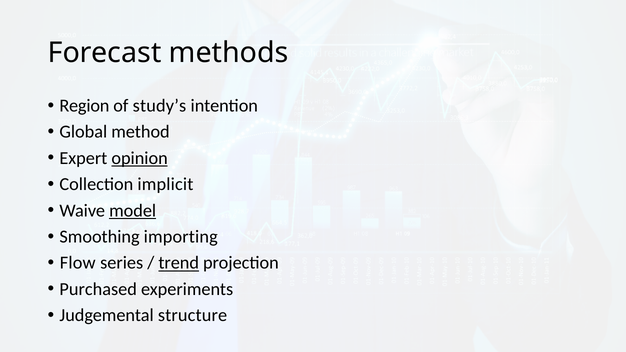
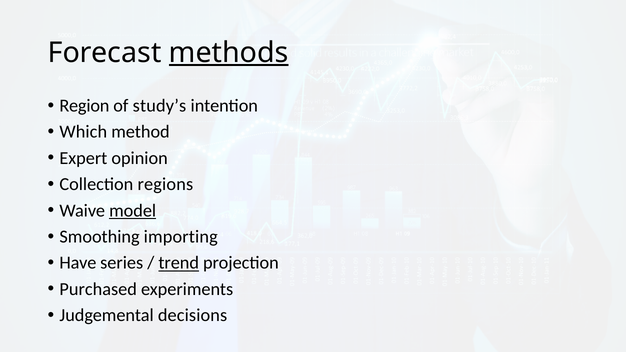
methods underline: none -> present
Global: Global -> Which
opinion underline: present -> none
implicit: implicit -> regions
Flow: Flow -> Have
structure: structure -> decisions
